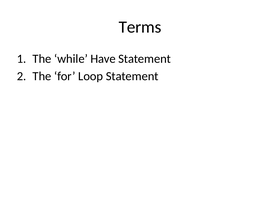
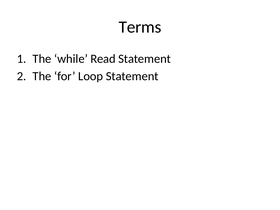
Have: Have -> Read
